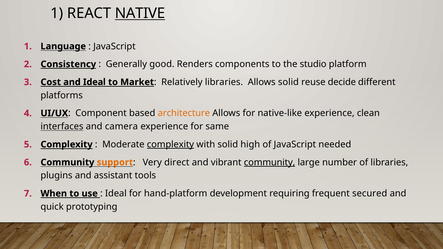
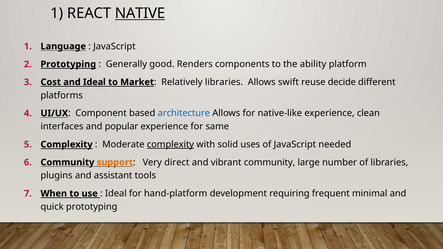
Consistency at (68, 64): Consistency -> Prototyping
studio: studio -> ability
Allows solid: solid -> swift
architecture colour: orange -> blue
interfaces underline: present -> none
camera: camera -> popular
high: high -> uses
community at (270, 162) underline: present -> none
secured: secured -> minimal
